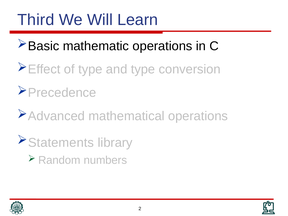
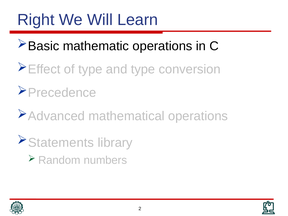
Third: Third -> Right
